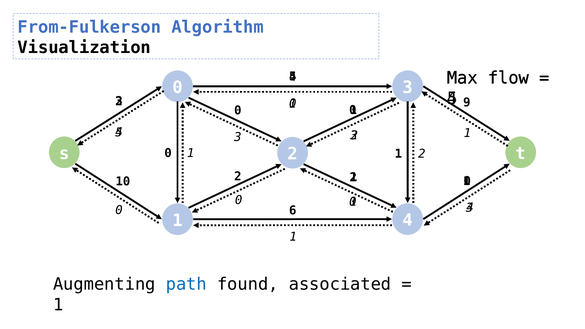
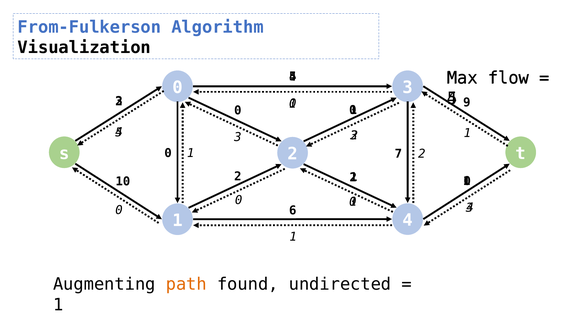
1 at (398, 154): 1 -> 7
path colour: blue -> orange
associated: associated -> undirected
